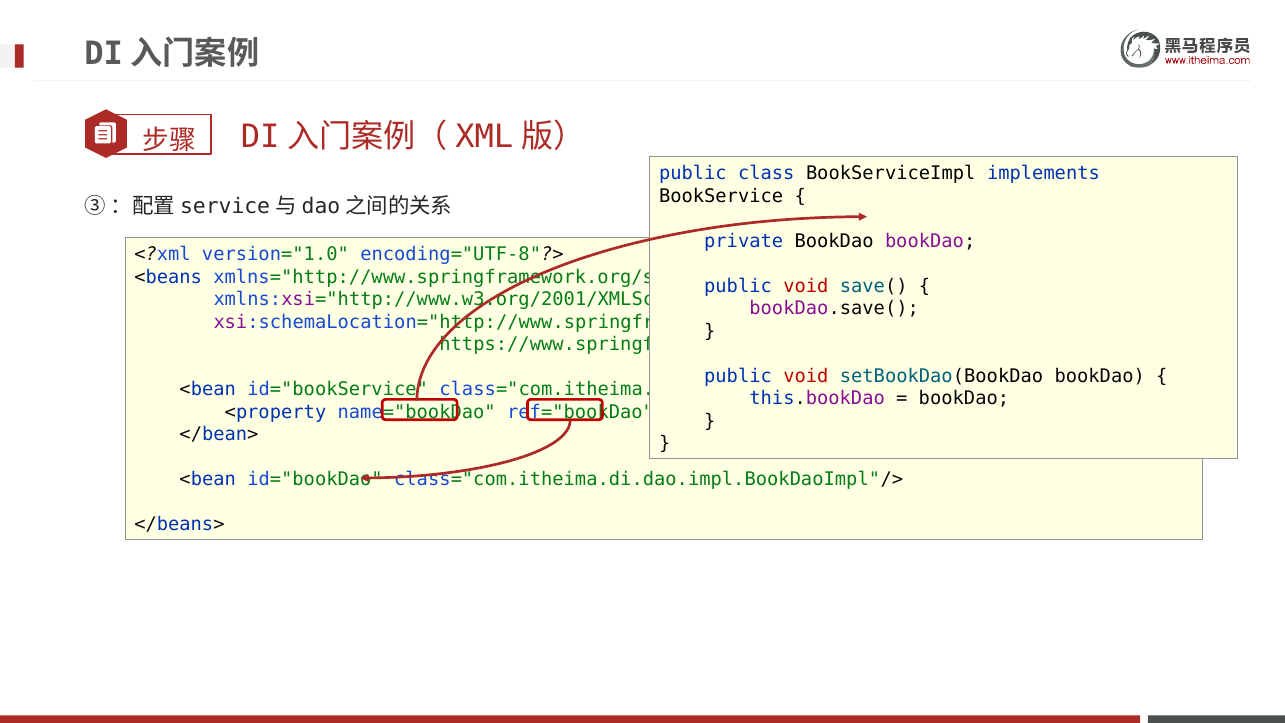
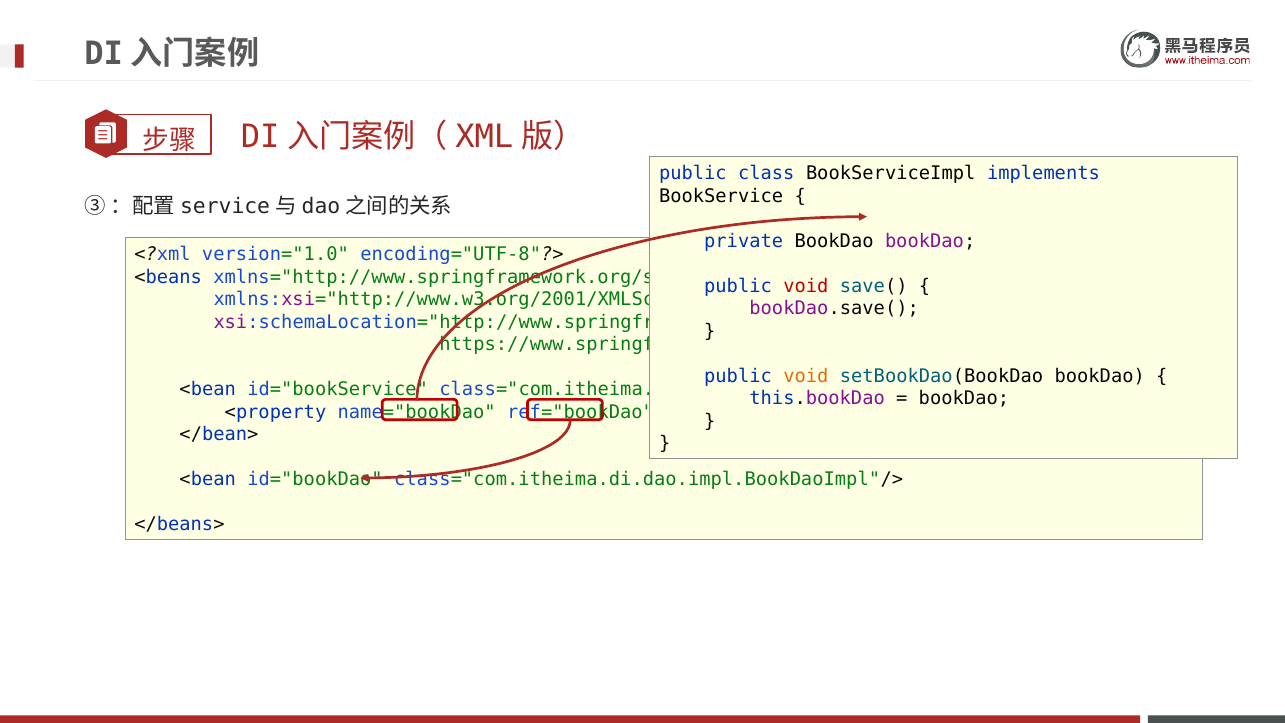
void at (806, 376) colour: red -> orange
